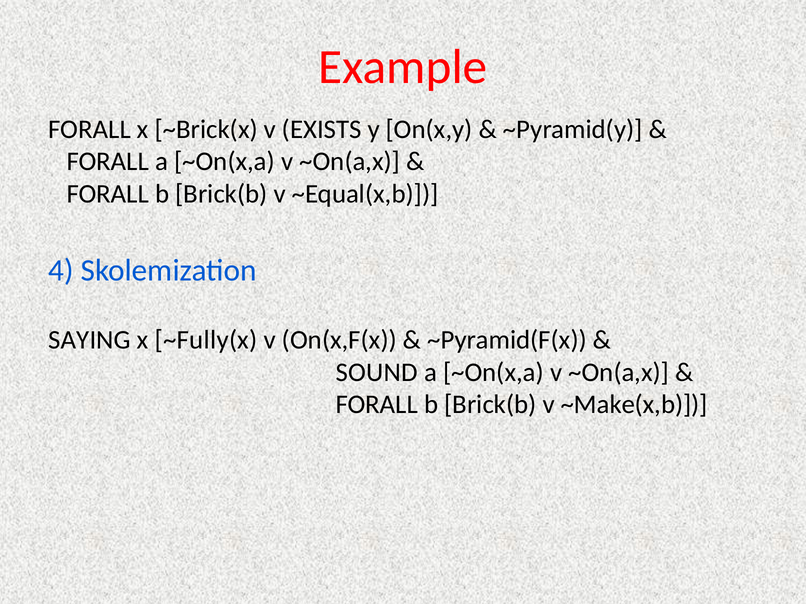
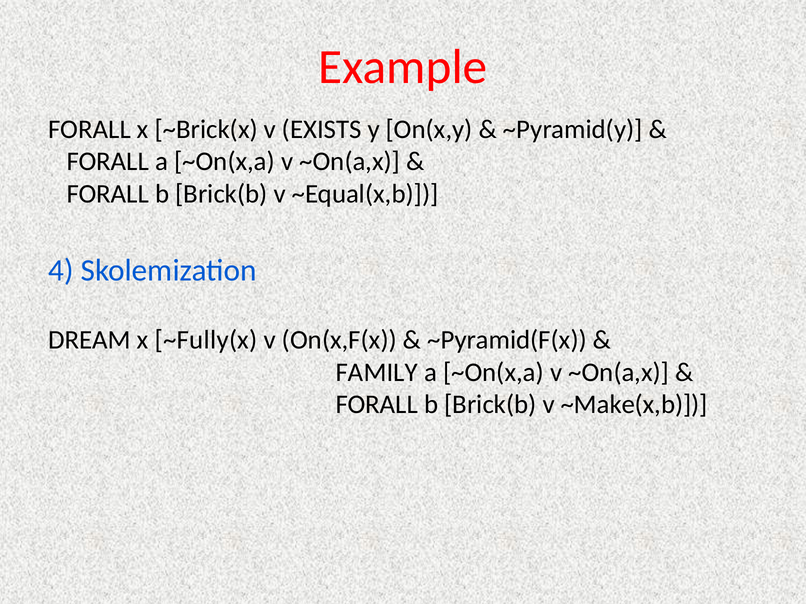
SAYING: SAYING -> DREAM
SOUND: SOUND -> FAMILY
